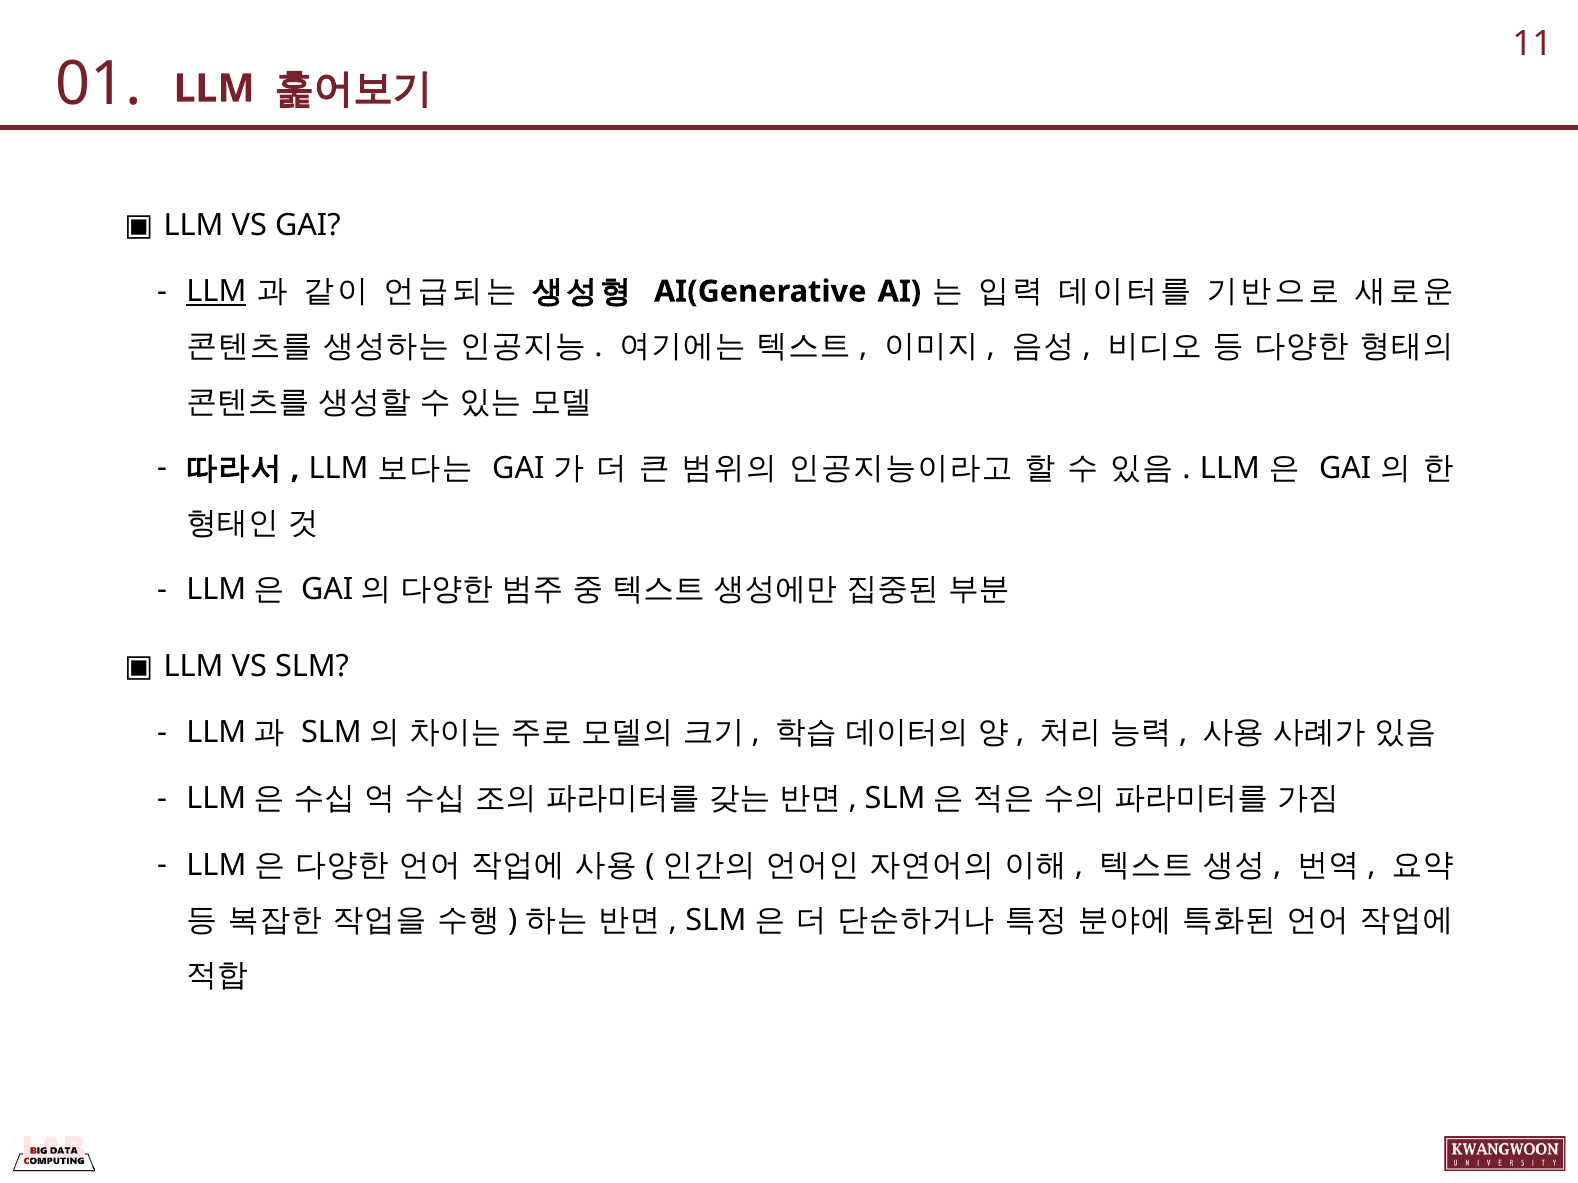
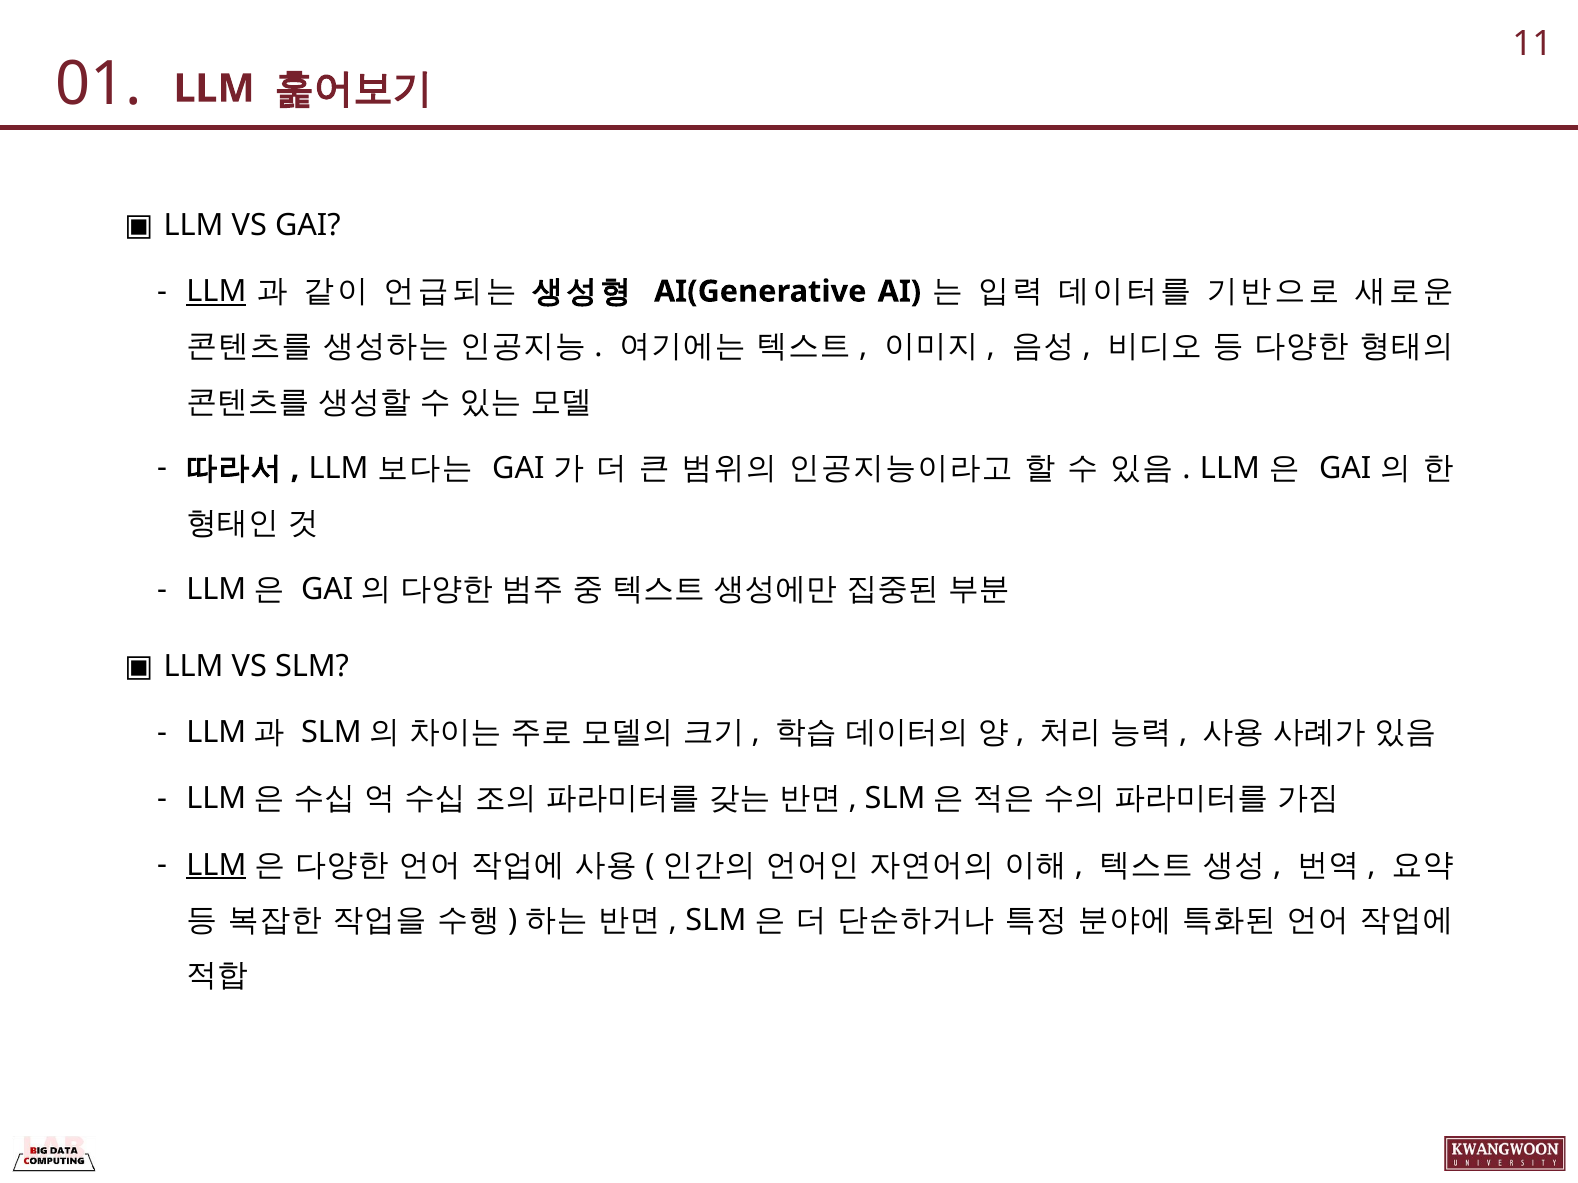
LLM at (216, 865) underline: none -> present
